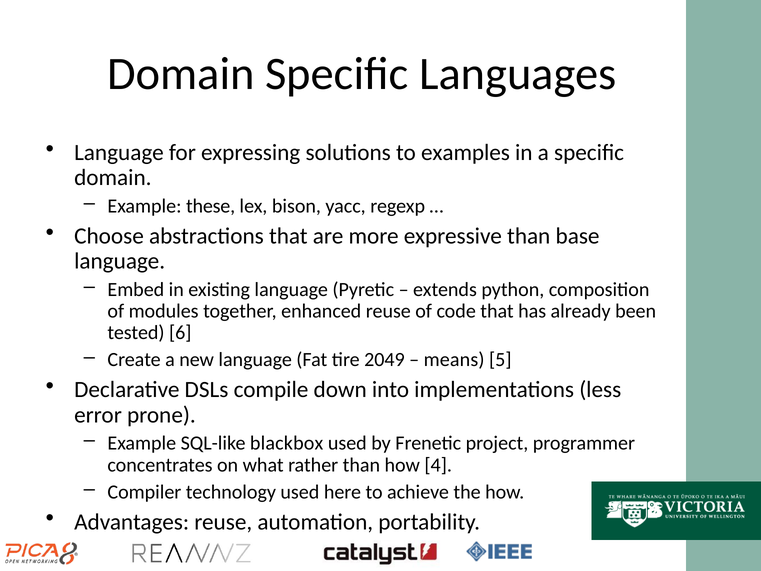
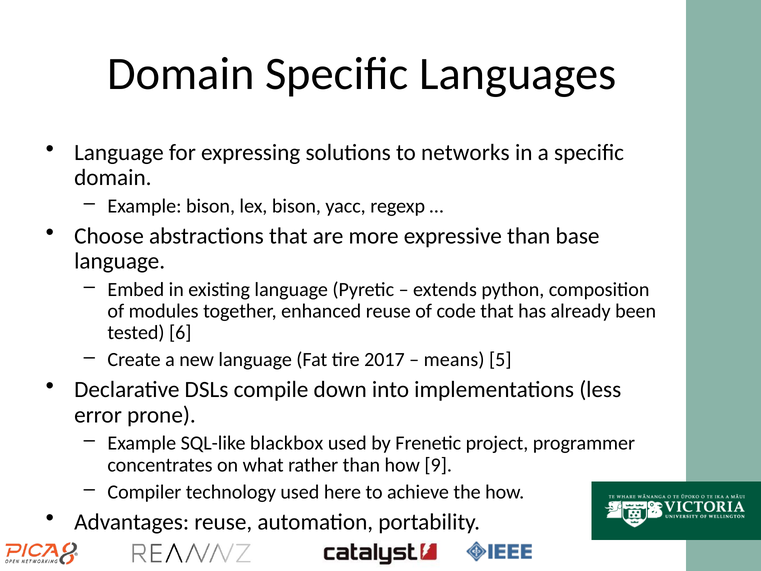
examples: examples -> networks
Example these: these -> bison
2049: 2049 -> 2017
4: 4 -> 9
